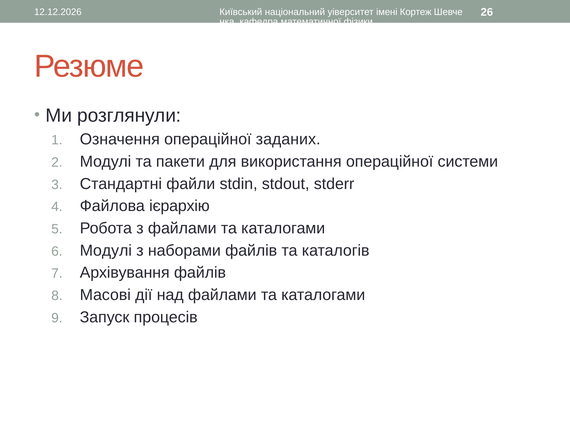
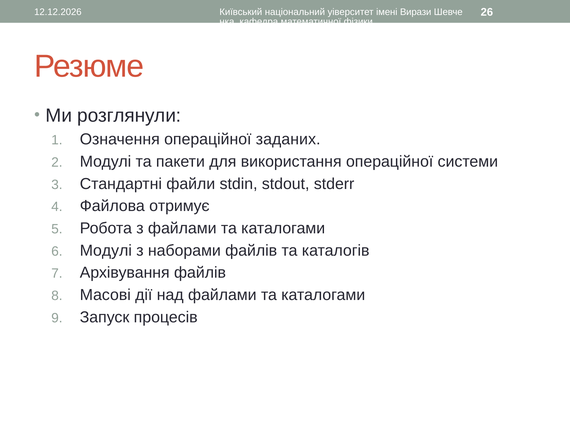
Кортеж: Кортеж -> Вирази
ієрархію: ієрархію -> отримує
